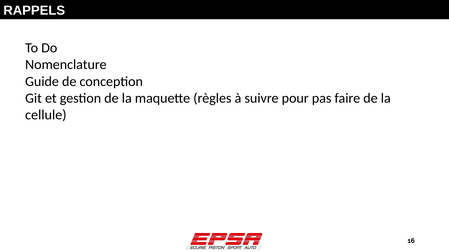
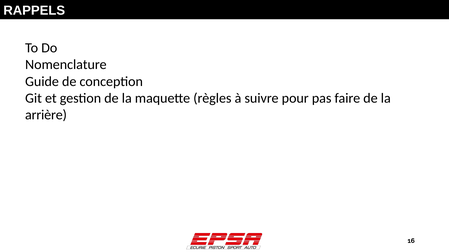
cellule: cellule -> arrière
